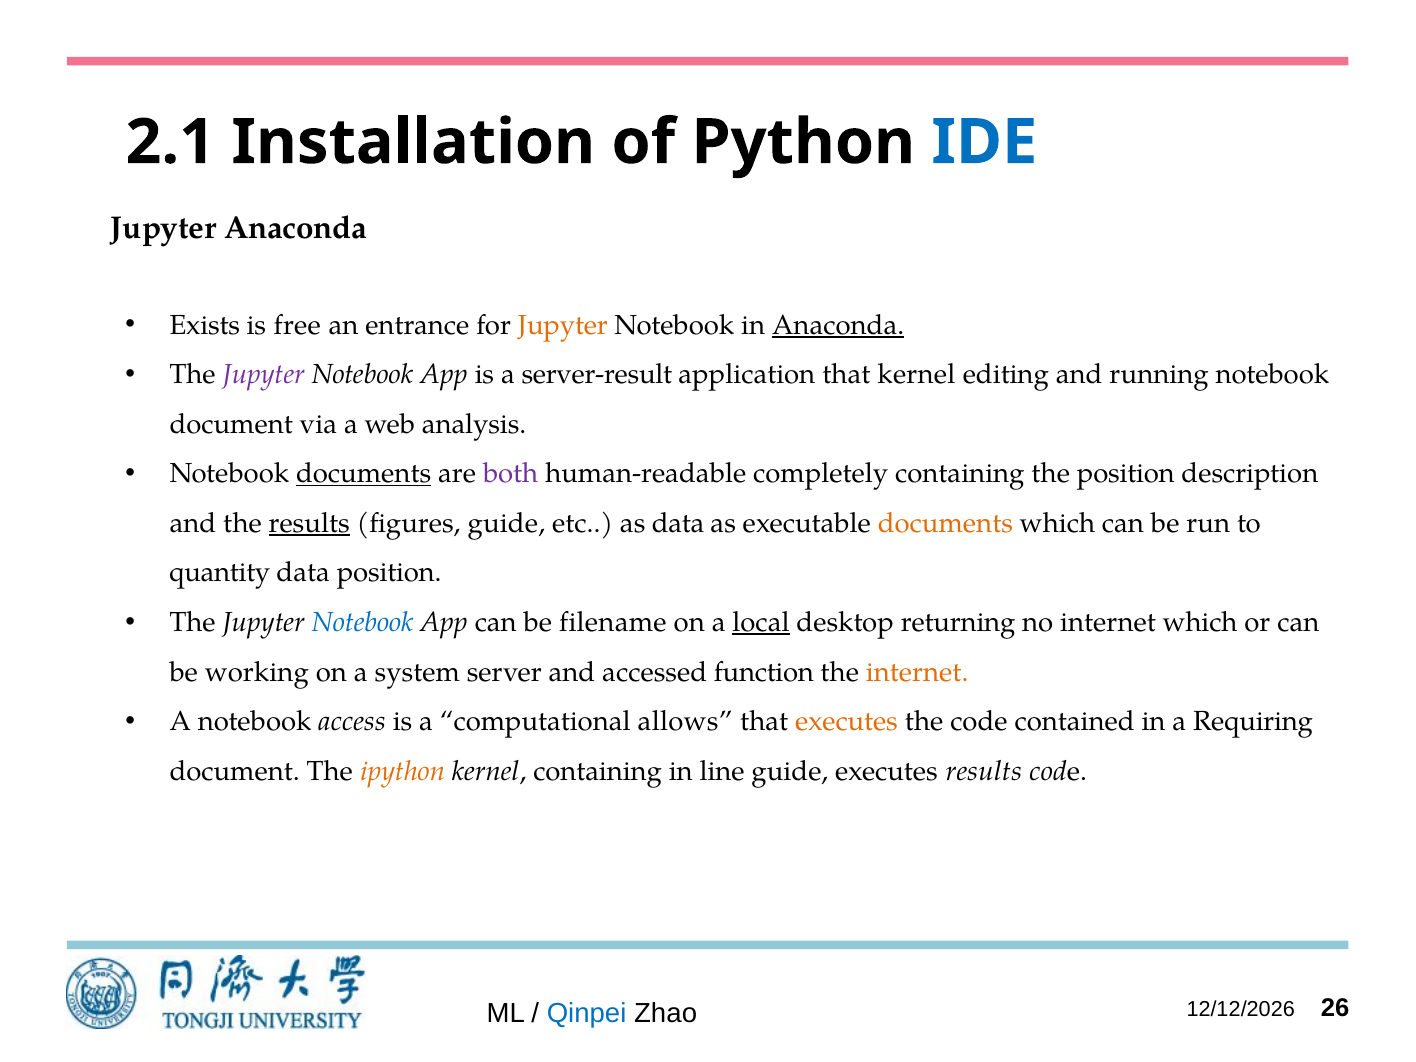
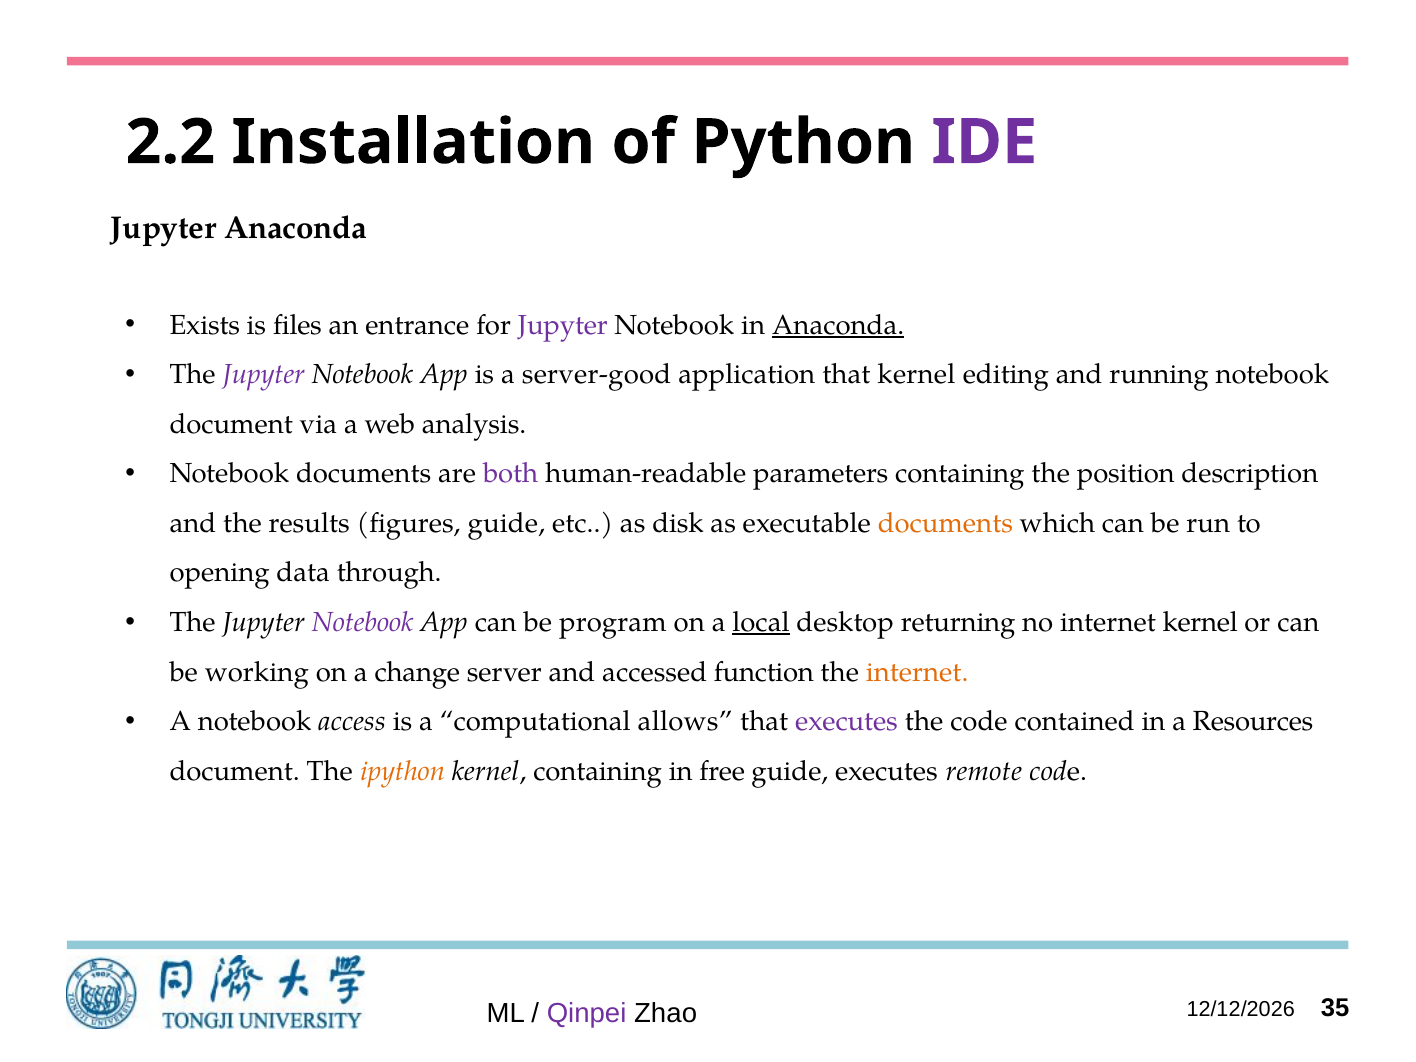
2.1: 2.1 -> 2.2
IDE colour: blue -> purple
free: free -> files
Jupyter at (563, 325) colour: orange -> purple
server-result: server-result -> server-good
documents at (364, 474) underline: present -> none
completely: completely -> parameters
results at (309, 523) underline: present -> none
as data: data -> disk
quantity: quantity -> opening
data position: position -> through
Notebook at (363, 622) colour: blue -> purple
filename: filename -> program
internet which: which -> kernel
system: system -> change
executes at (847, 722) colour: orange -> purple
Requiring: Requiring -> Resources
line: line -> free
executes results: results -> remote
26: 26 -> 35
Qinpei colour: blue -> purple
